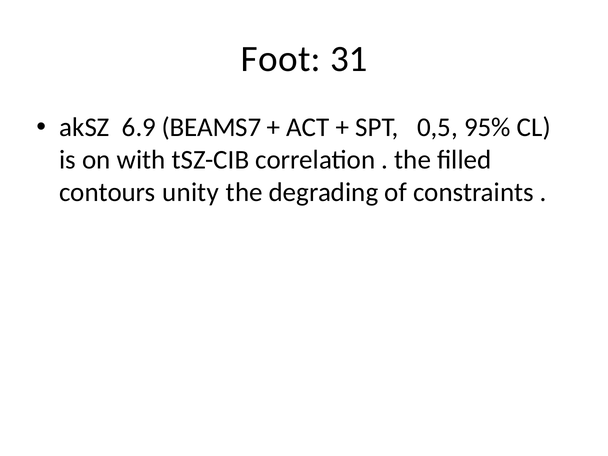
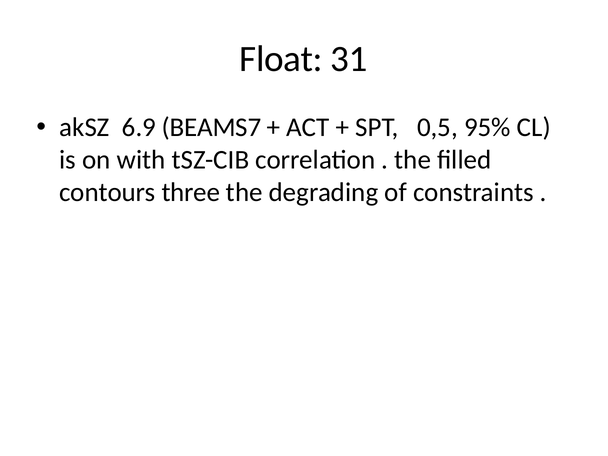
Foot: Foot -> Float
unity: unity -> three
